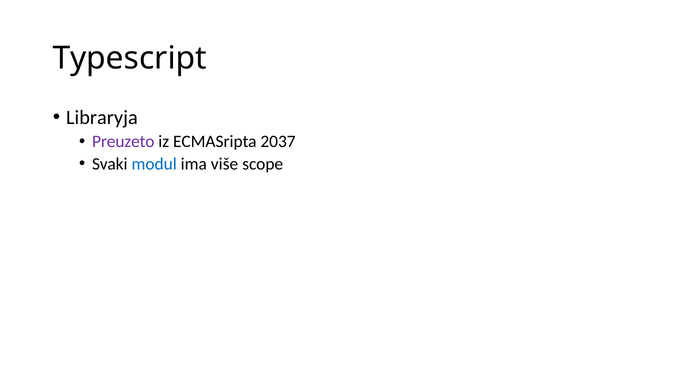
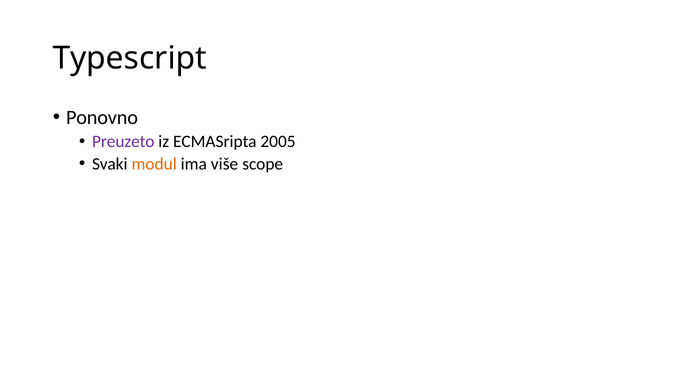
Libraryja: Libraryja -> Ponovno
2037: 2037 -> 2005
modul colour: blue -> orange
